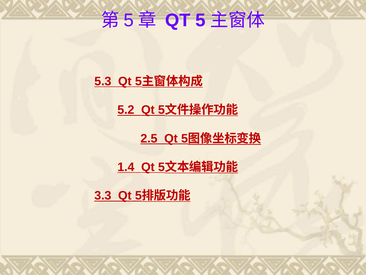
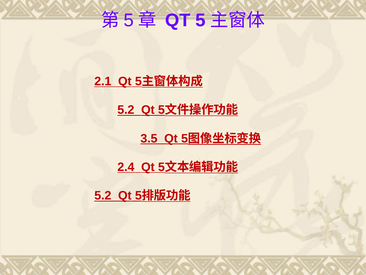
5.3: 5.3 -> 2.1
2.5: 2.5 -> 3.5
1.4: 1.4 -> 2.4
3.3 at (103, 195): 3.3 -> 5.2
